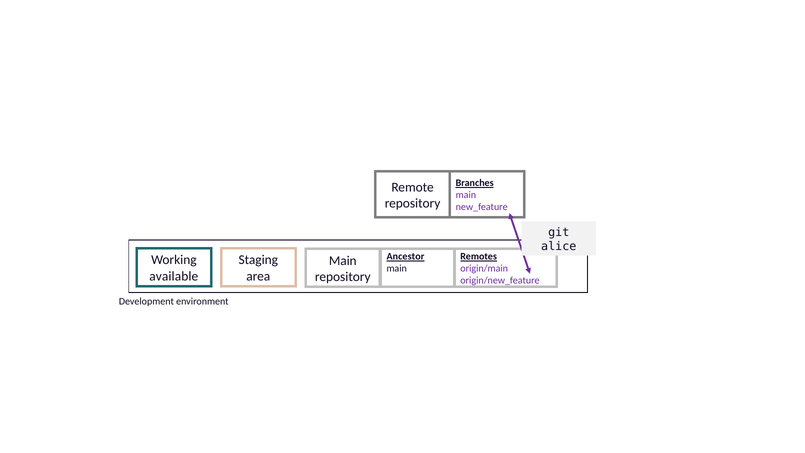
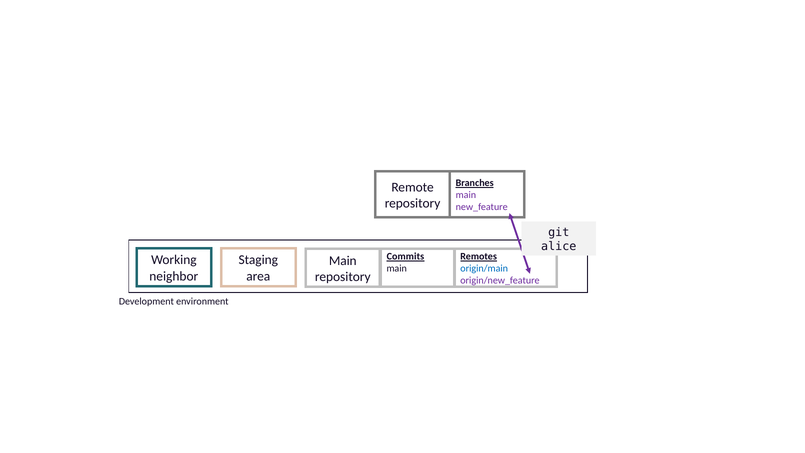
Ancestor: Ancestor -> Commits
origin/main colour: purple -> blue
available: available -> neighbor
